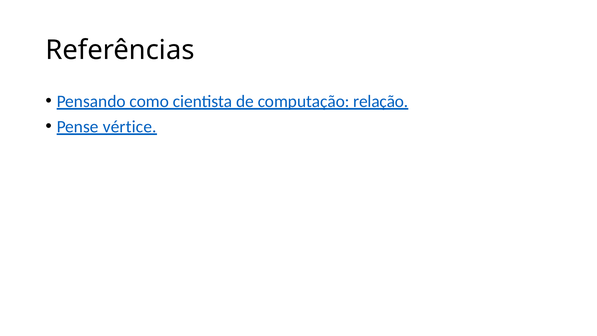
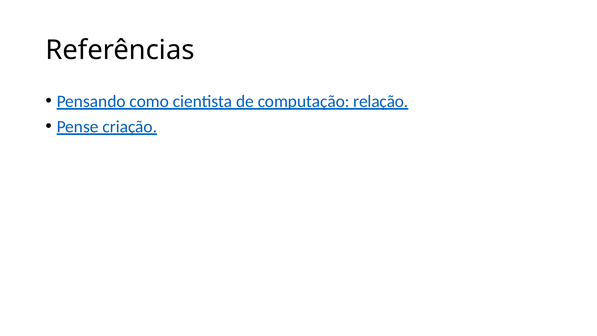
vértice: vértice -> criação
